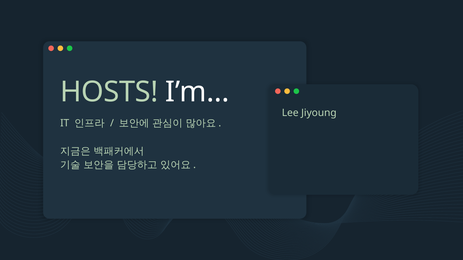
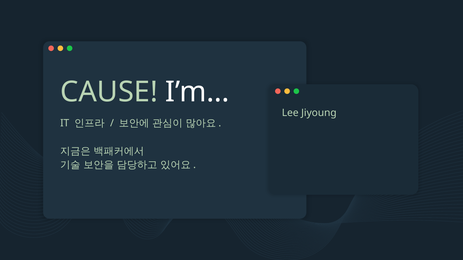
HOSTS: HOSTS -> CAUSE
